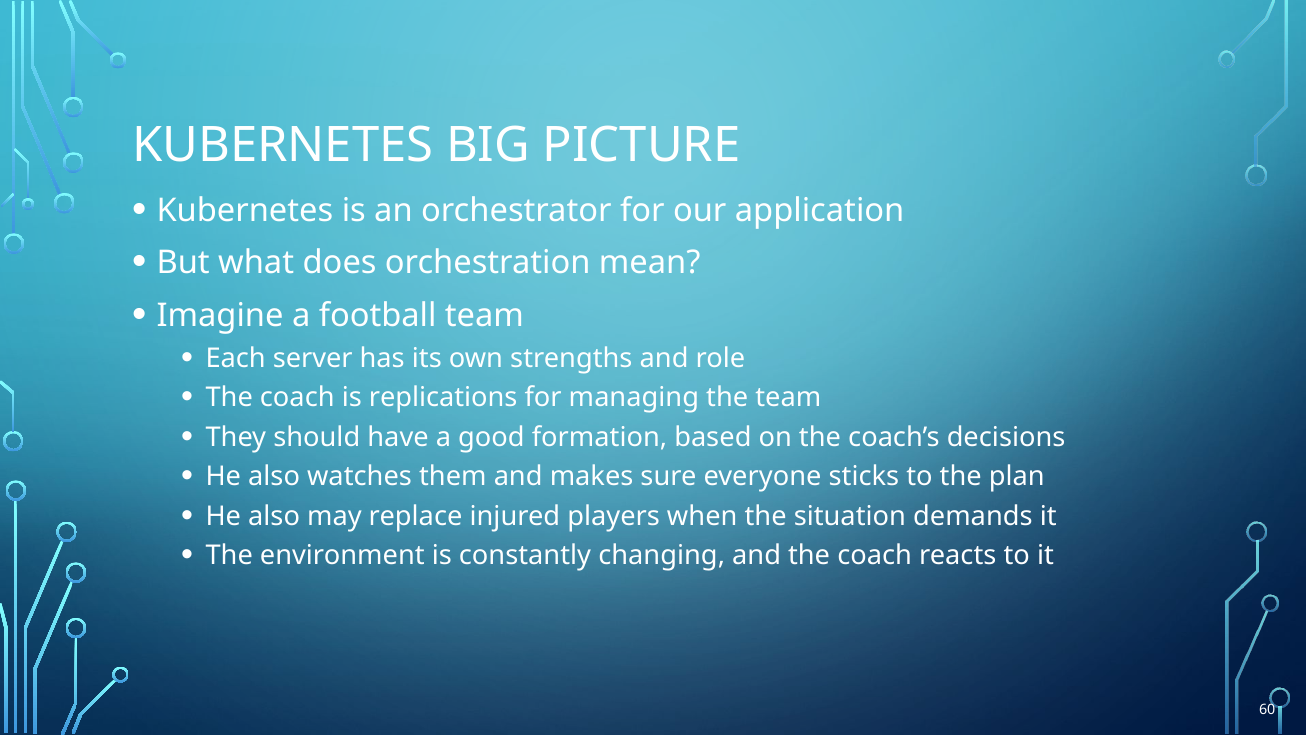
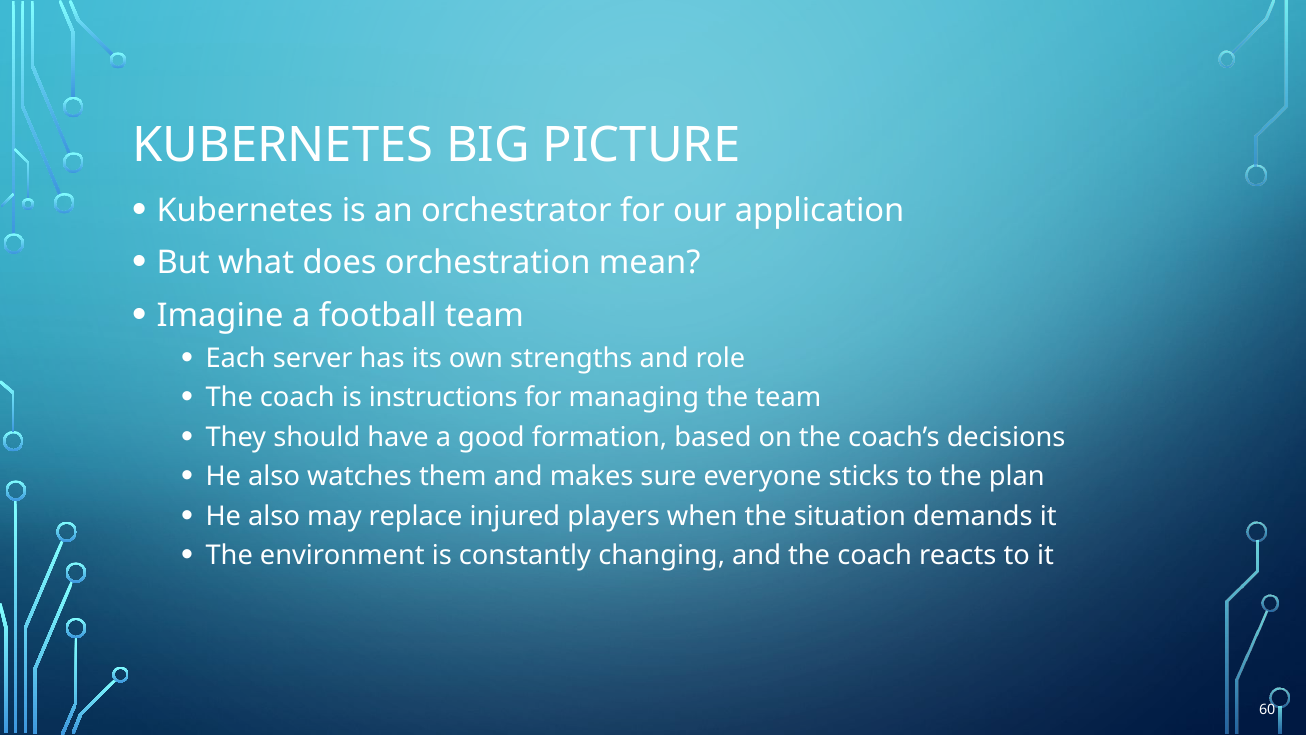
replications: replications -> instructions
